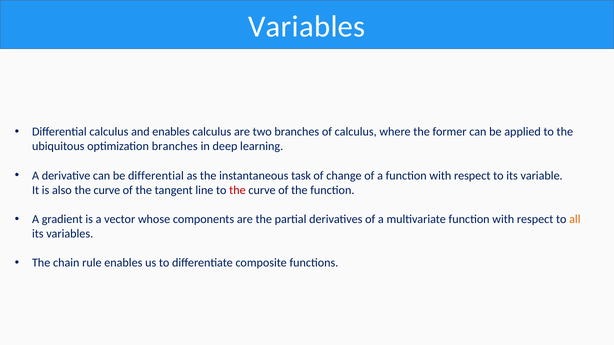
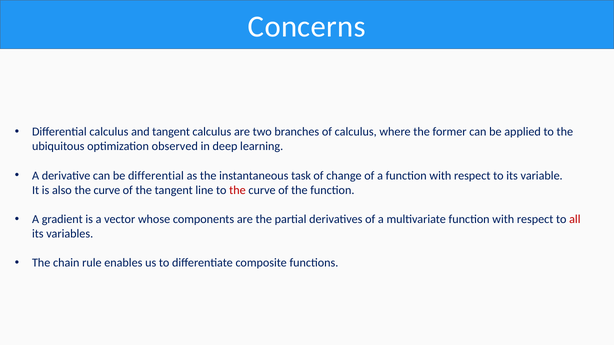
Variables at (307, 26): Variables -> Concerns
and enables: enables -> tangent
optimization branches: branches -> observed
all colour: orange -> red
